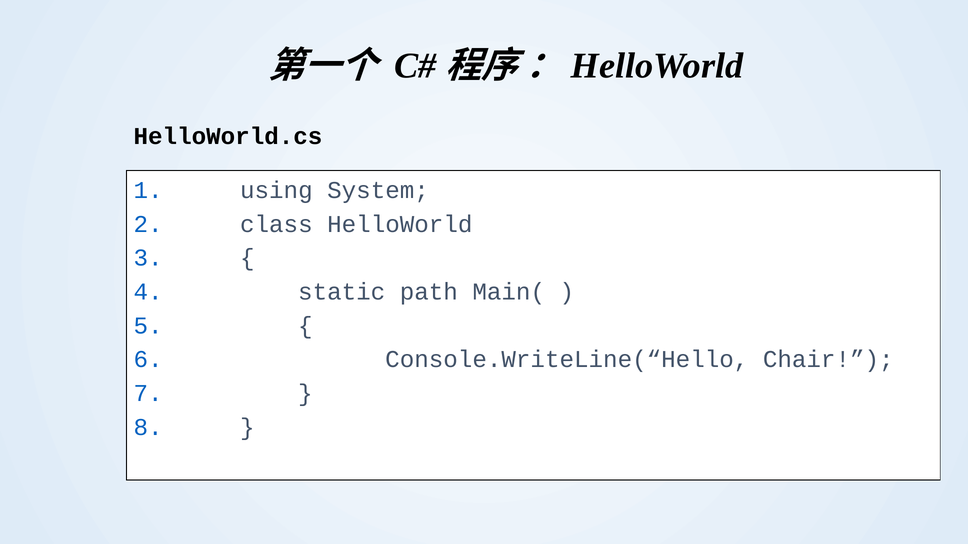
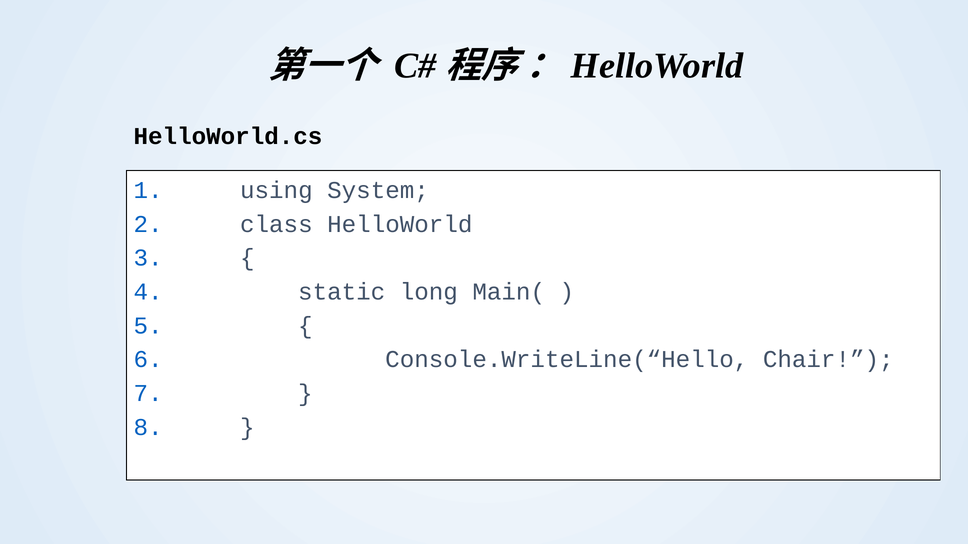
path: path -> long
